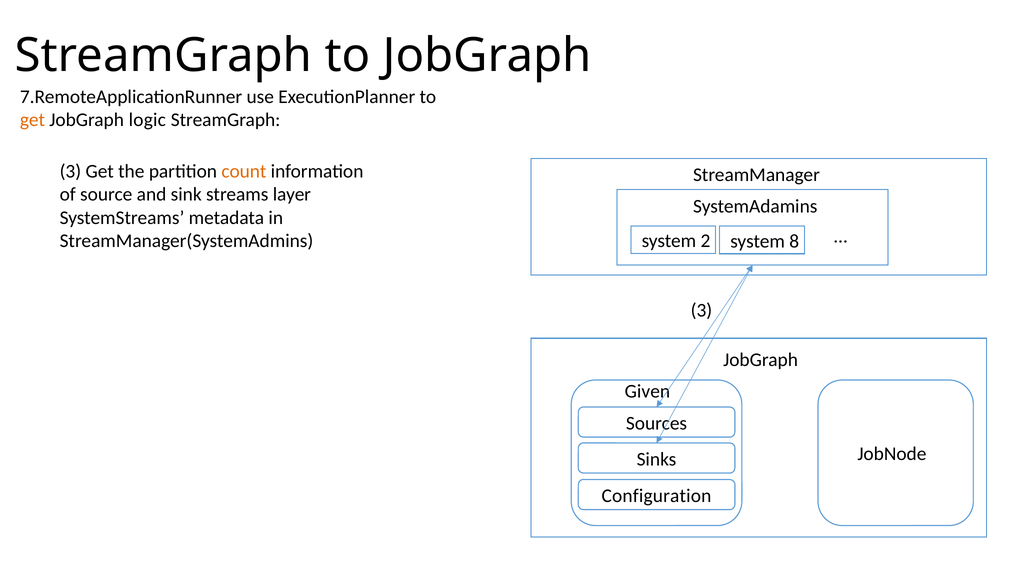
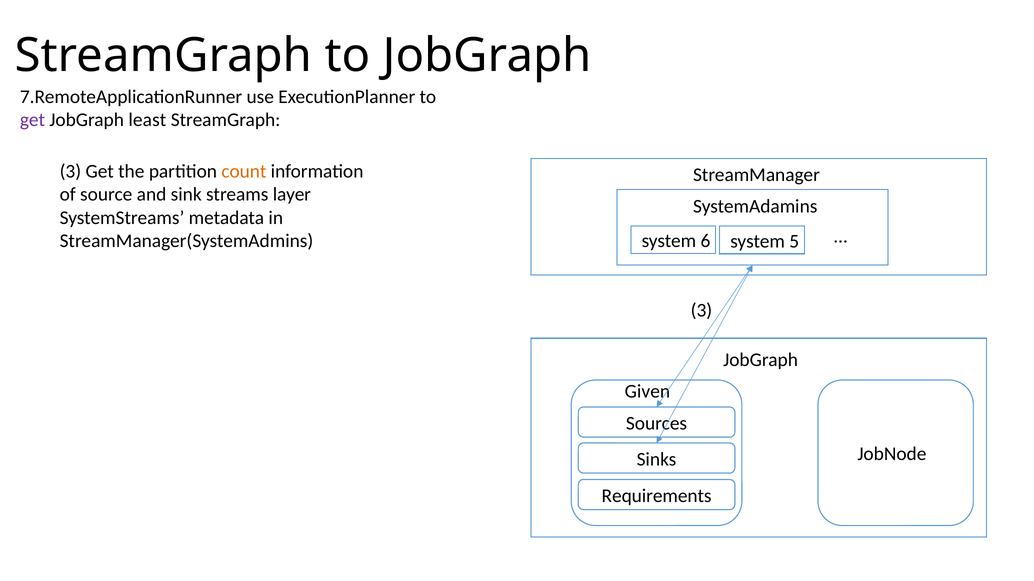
get at (32, 120) colour: orange -> purple
logic: logic -> least
2: 2 -> 6
8: 8 -> 5
Configuration: Configuration -> Requirements
